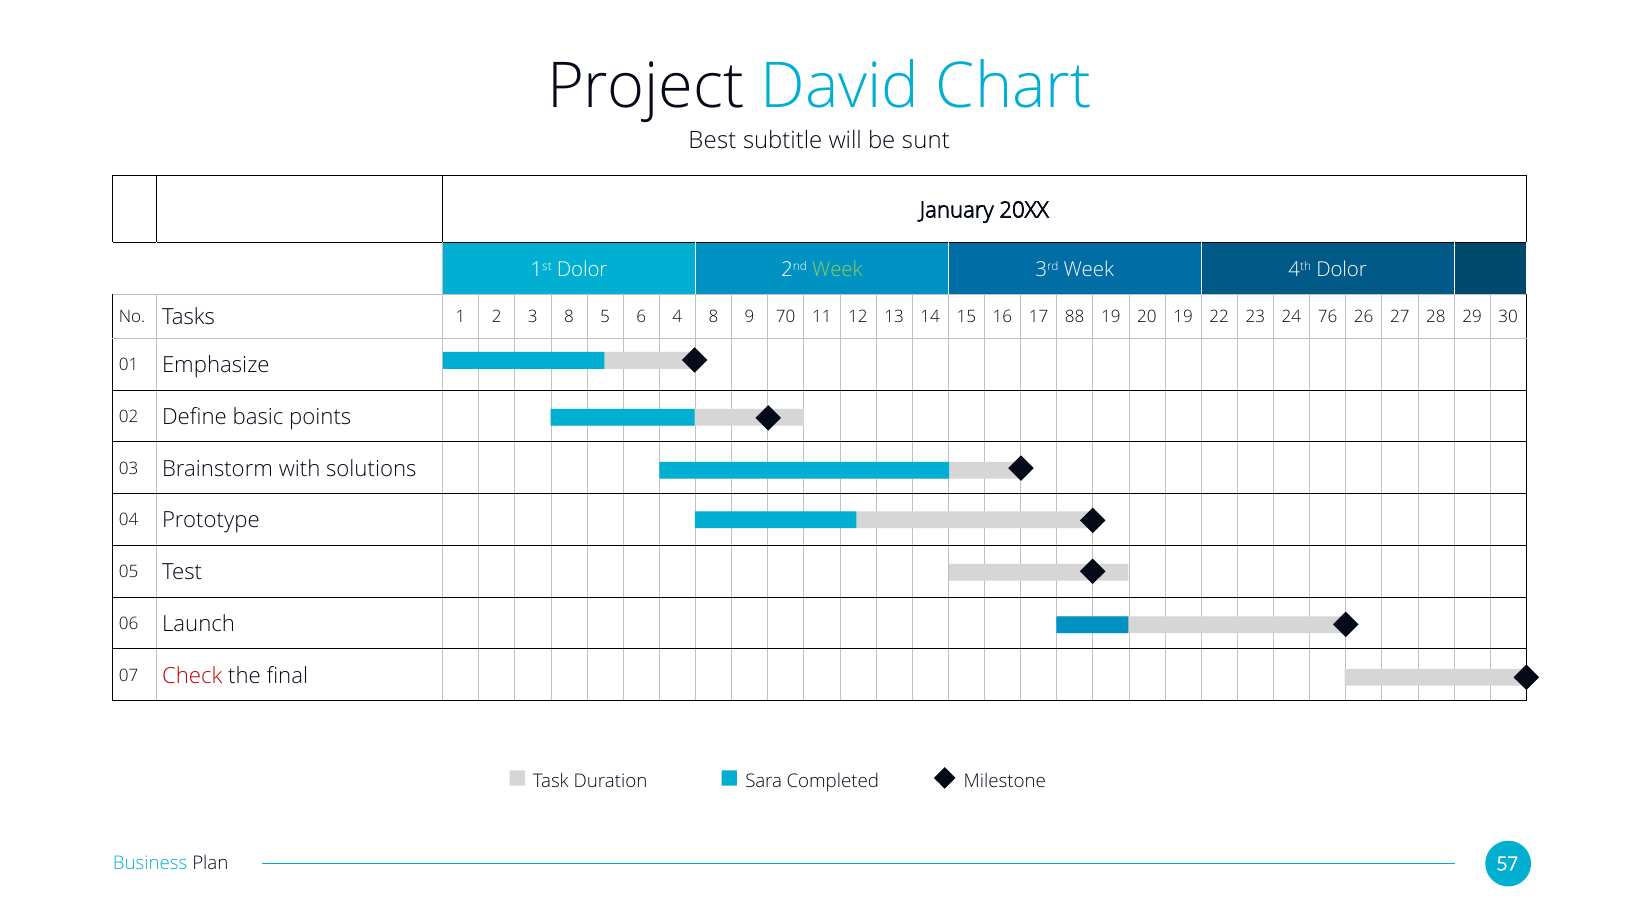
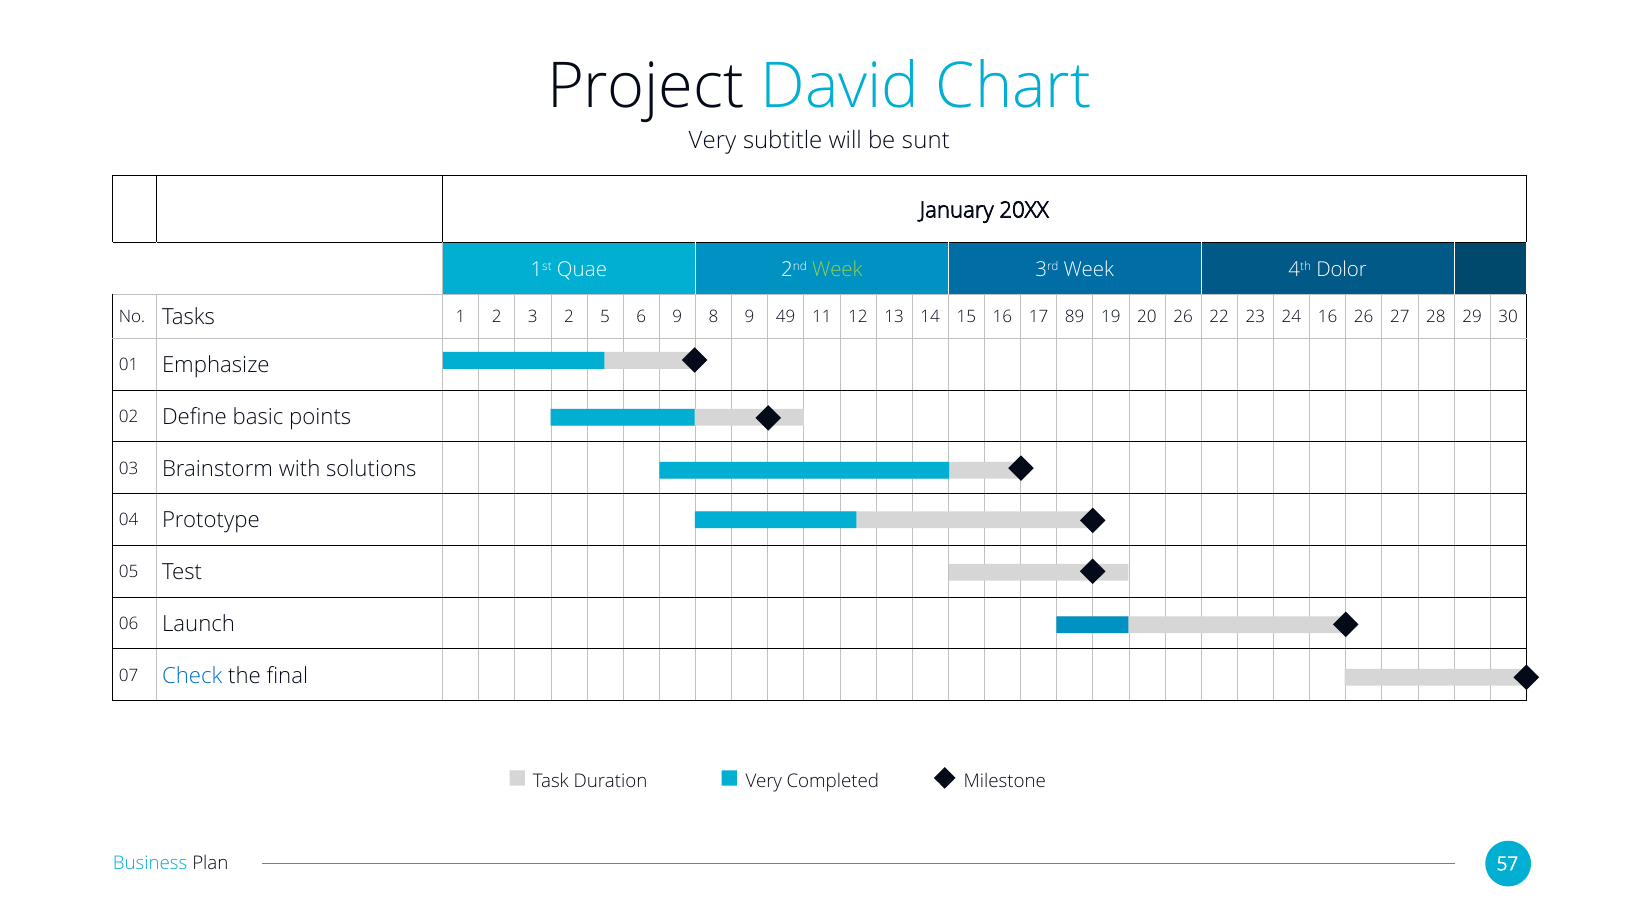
Best at (712, 141): Best -> Very
1st Dolor: Dolor -> Quae
3 8: 8 -> 2
6 4: 4 -> 9
70: 70 -> 49
88: 88 -> 89
20 19: 19 -> 26
24 76: 76 -> 16
Check colour: red -> blue
Duration Sara: Sara -> Very
